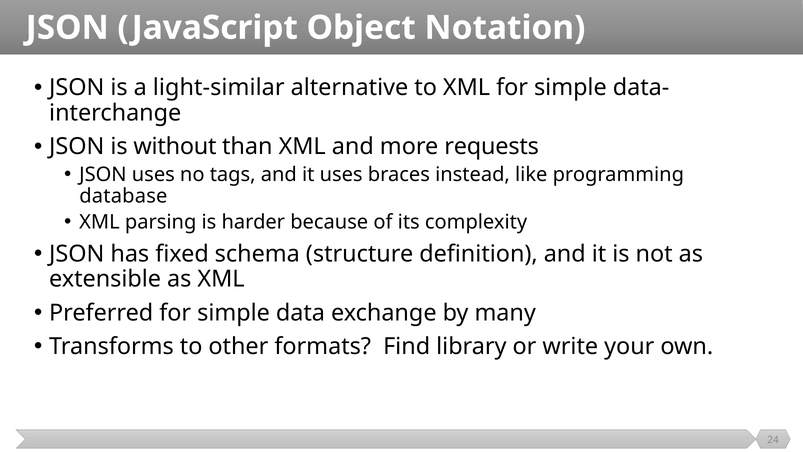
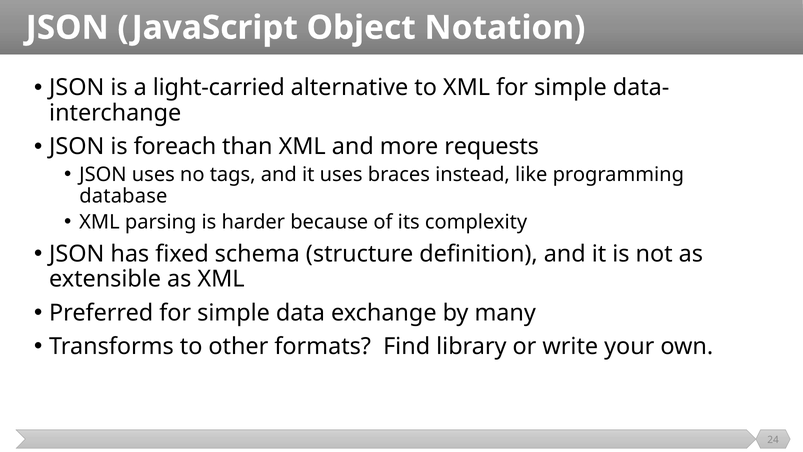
light-similar: light-similar -> light-carried
without: without -> foreach
